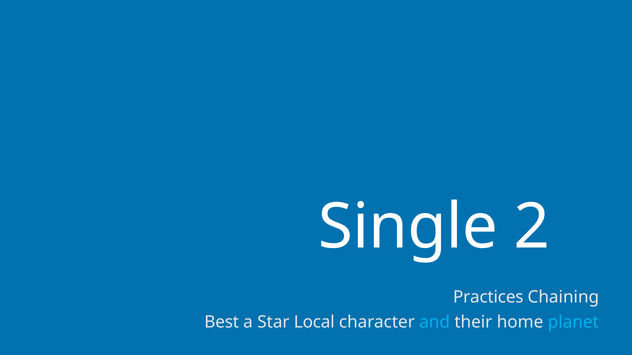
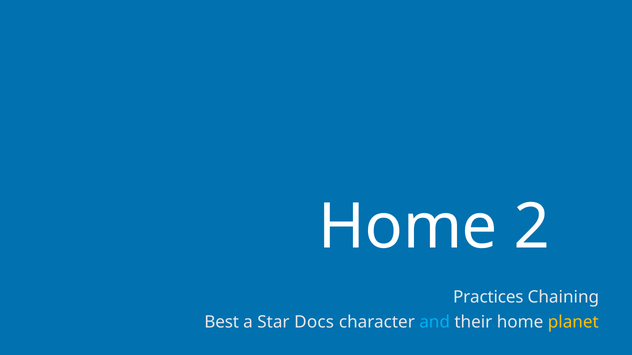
Single at (408, 227): Single -> Home
Local: Local -> Docs
planet colour: light blue -> yellow
